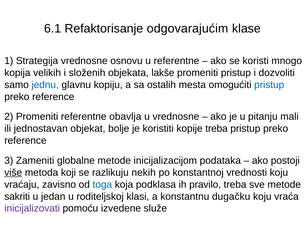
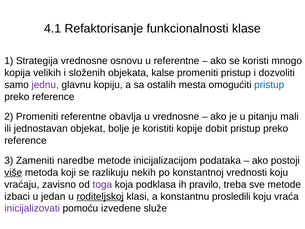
6.1: 6.1 -> 4.1
odgovarajućim: odgovarajućim -> funkcionalnosti
lakše: lakše -> kalse
jednu colour: blue -> purple
kopije treba: treba -> dobit
globalne: globalne -> naredbe
toga colour: blue -> purple
sakriti: sakriti -> izbaci
roditeljskoj underline: none -> present
dugačku: dugačku -> prosledili
